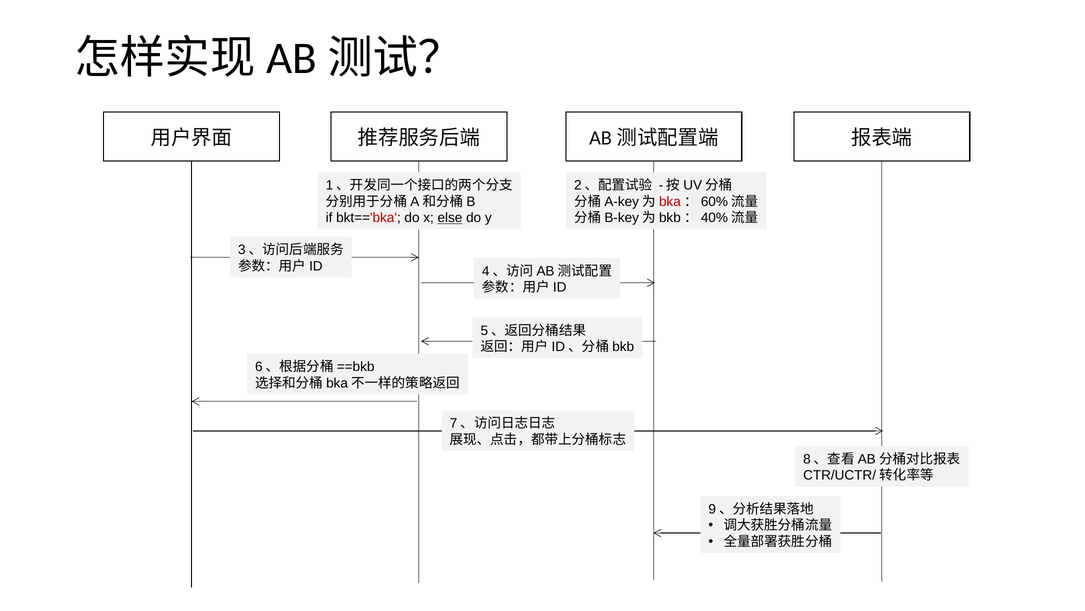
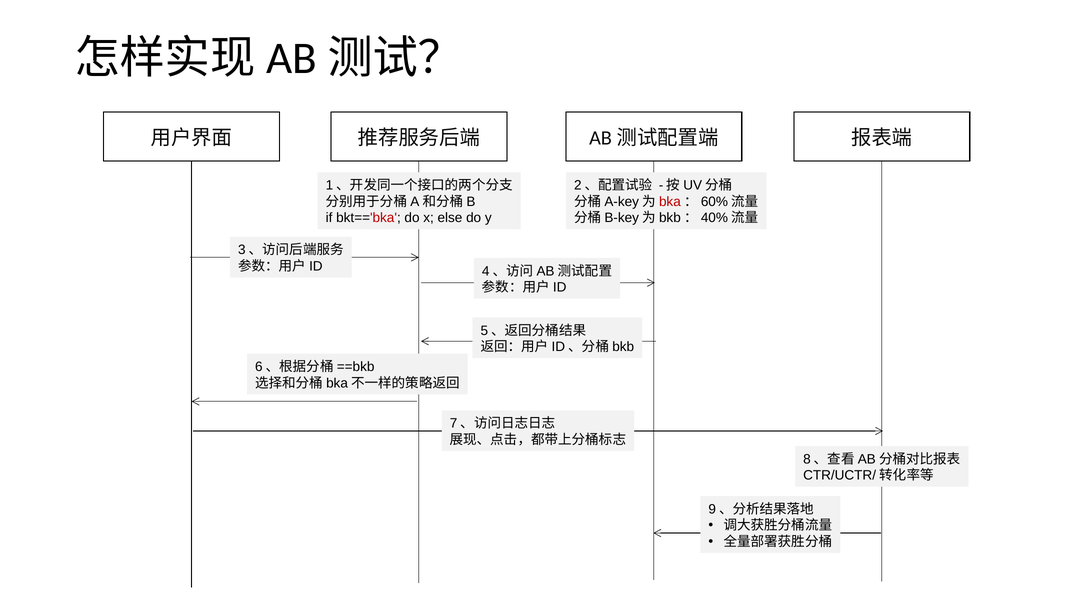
else underline: present -> none
